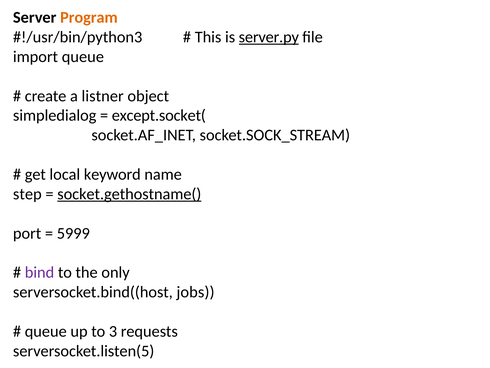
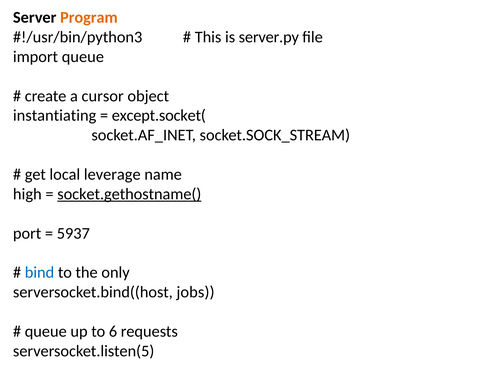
server.py underline: present -> none
listner: listner -> cursor
simpledialog: simpledialog -> instantiating
keyword: keyword -> leverage
step: step -> high
5999: 5999 -> 5937
bind colour: purple -> blue
3: 3 -> 6
